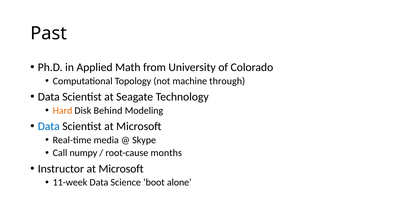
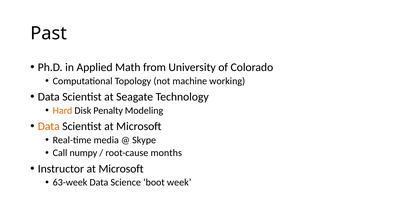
through: through -> working
Behind: Behind -> Penalty
Data at (49, 126) colour: blue -> orange
11-week: 11-week -> 63-week
alone: alone -> week
